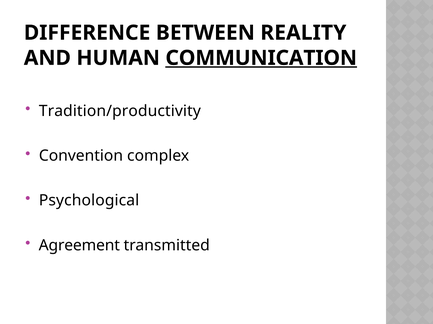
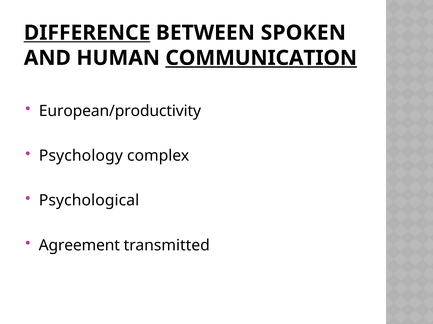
DIFFERENCE underline: none -> present
REALITY: REALITY -> SPOKEN
Tradition/productivity: Tradition/productivity -> European/productivity
Convention: Convention -> Psychology
